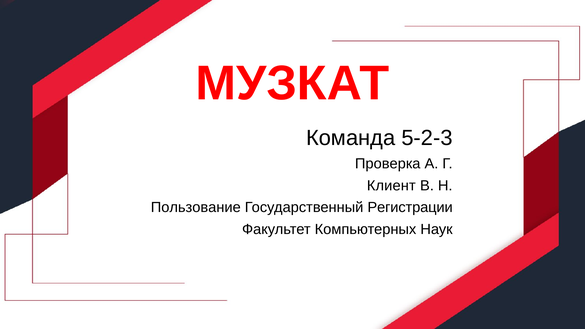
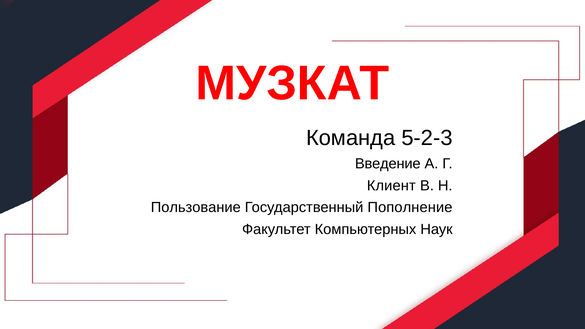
Проверка: Проверка -> Введение
Регистрации: Регистрации -> Пополнение
